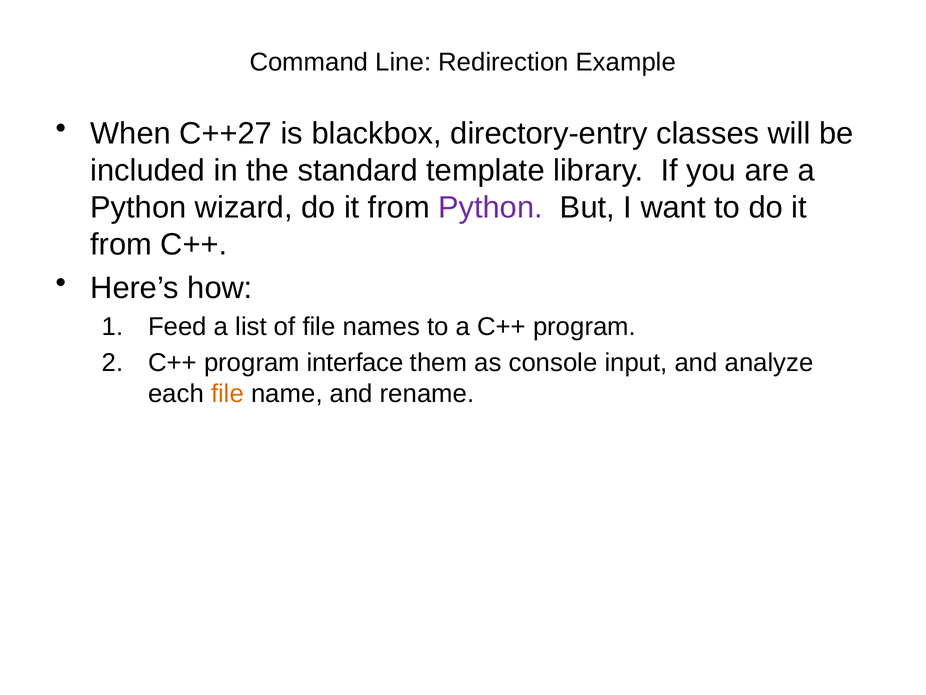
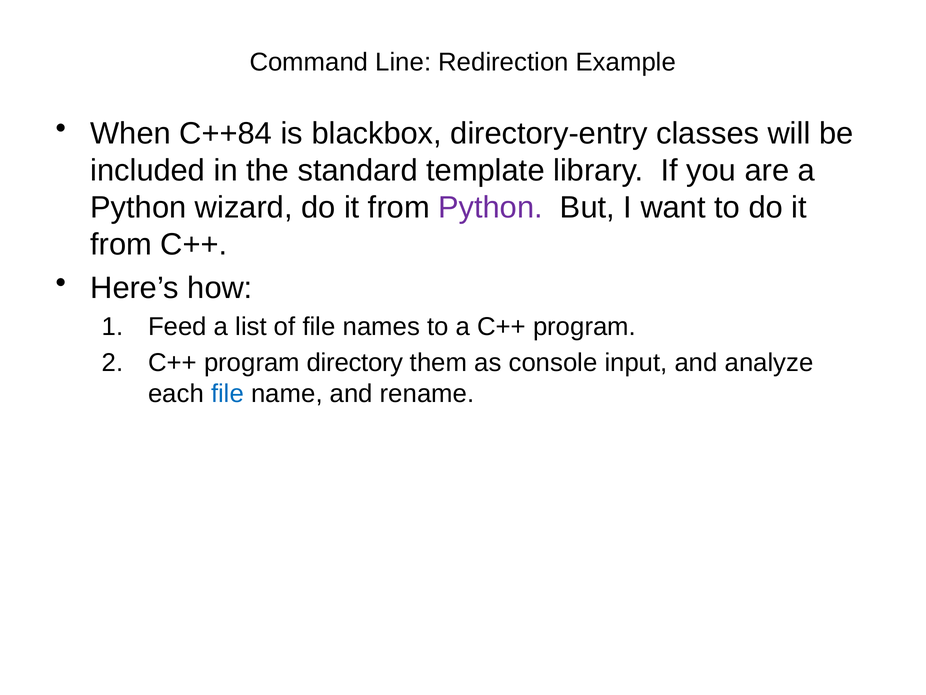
C++27: C++27 -> C++84
interface: interface -> directory
file at (228, 393) colour: orange -> blue
